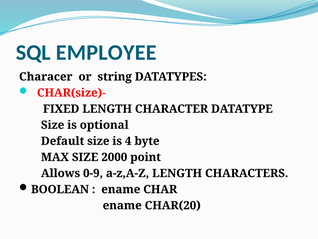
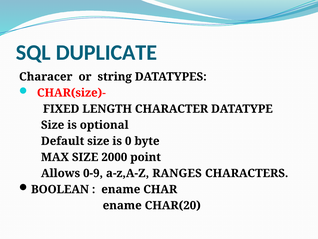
EMPLOYEE: EMPLOYEE -> DUPLICATE
4: 4 -> 0
a-z,A-Z LENGTH: LENGTH -> RANGES
